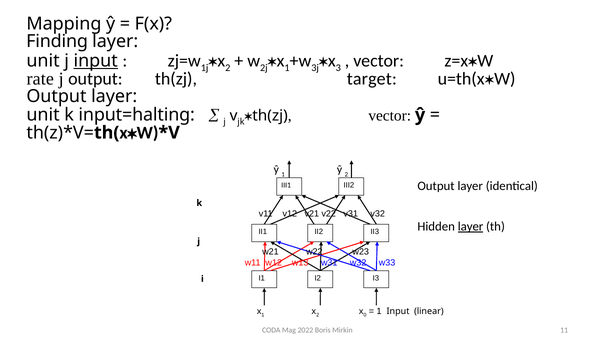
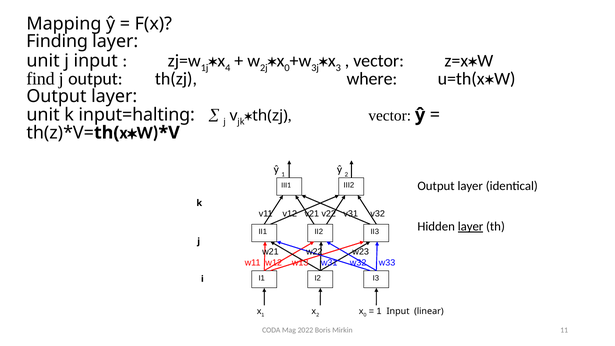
input at (96, 61) underline: present -> none
2 at (228, 68): 2 -> 4
1 at (287, 68): 1 -> 0
rate: rate -> find
target: target -> where
